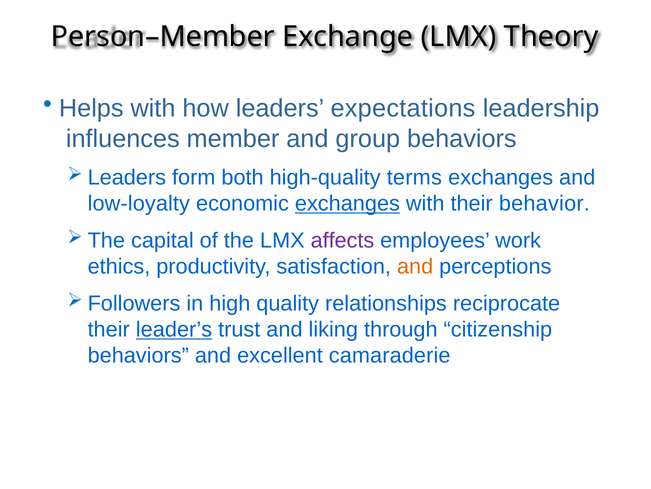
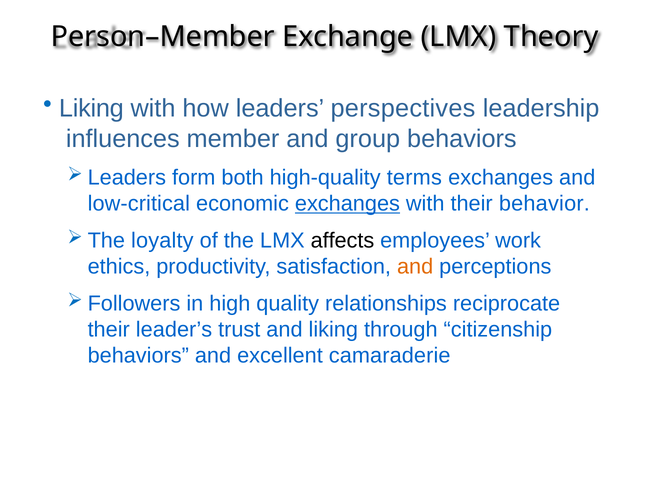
Helps at (91, 108): Helps -> Liking
expectations: expectations -> perspectives
low-loyalty: low-loyalty -> low-critical
capital: capital -> loyalty
affects colour: purple -> black
leader’s underline: present -> none
